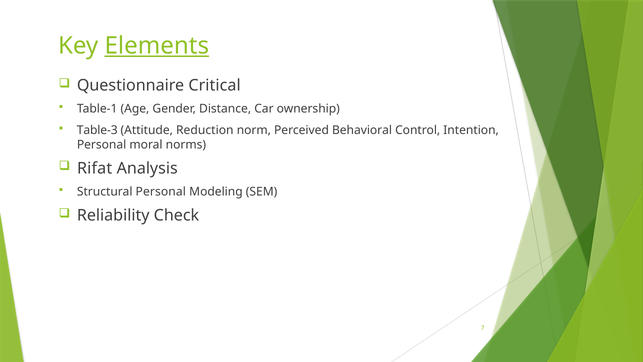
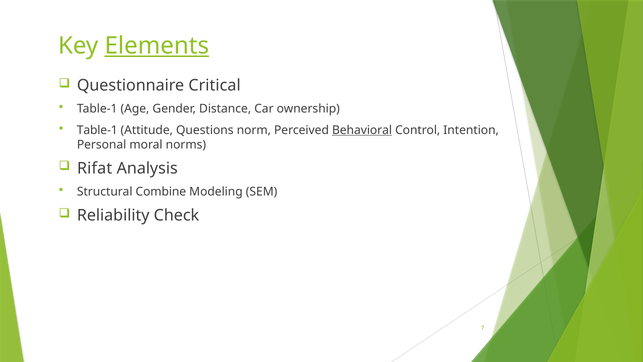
Table-3 at (97, 130): Table-3 -> Table-1
Reduction: Reduction -> Questions
Behavioral underline: none -> present
Structural Personal: Personal -> Combine
